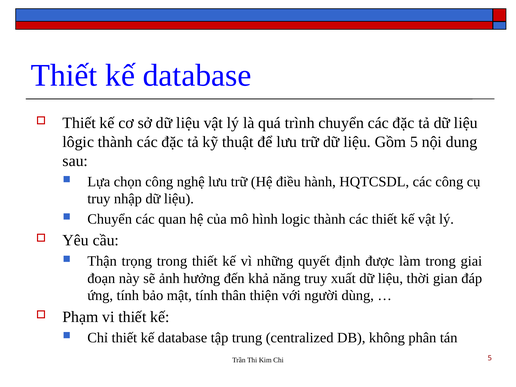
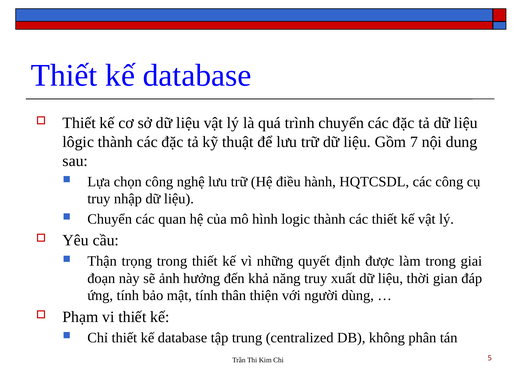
Gồm 5: 5 -> 7
